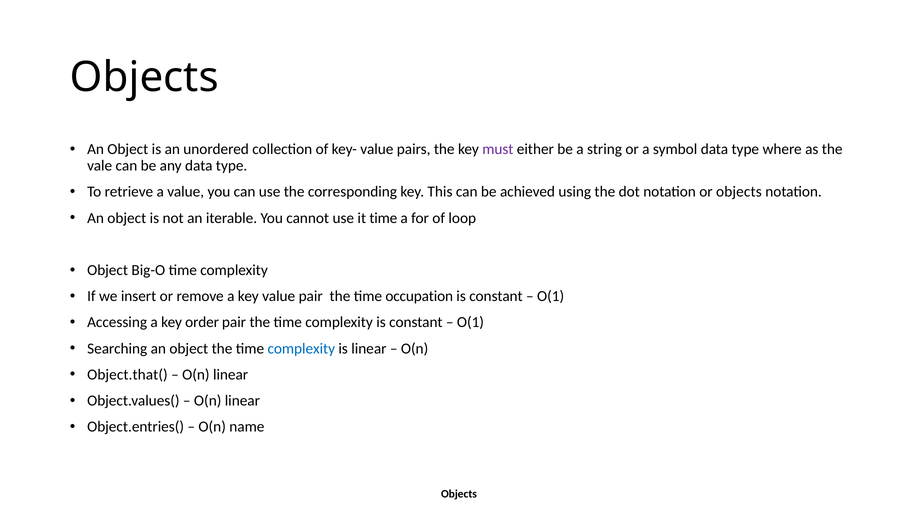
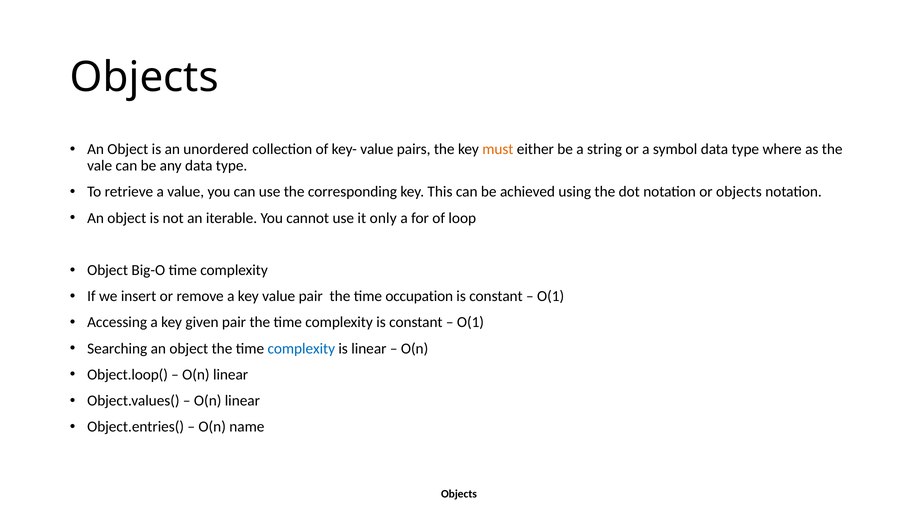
must colour: purple -> orange
it time: time -> only
order: order -> given
Object.that(: Object.that( -> Object.loop(
